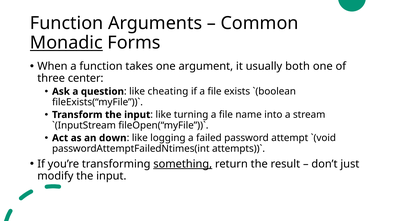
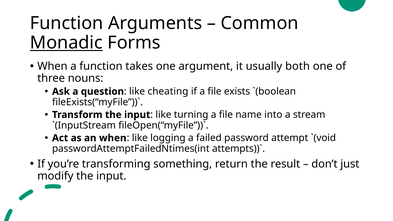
center: center -> nouns
an down: down -> when
something underline: present -> none
